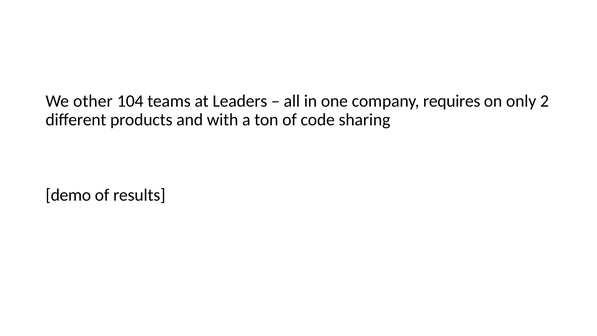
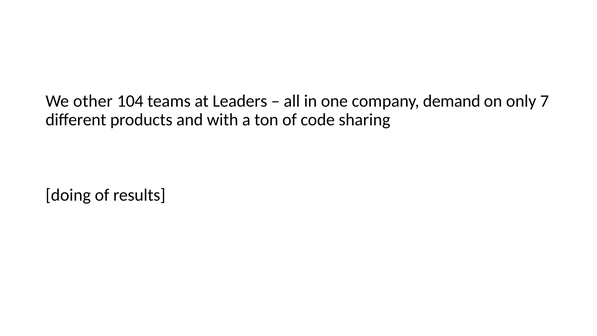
requires: requires -> demand
2: 2 -> 7
demo: demo -> doing
